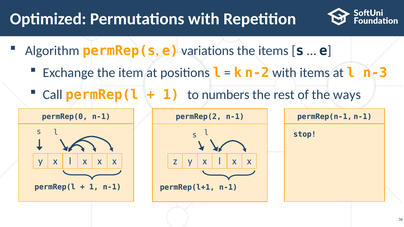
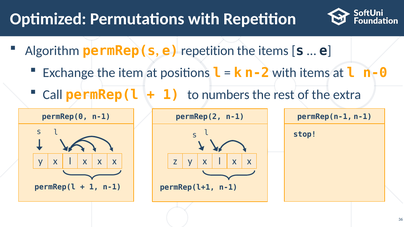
e variations: variations -> repetition
n-3: n-3 -> n-0
ways: ways -> extra
